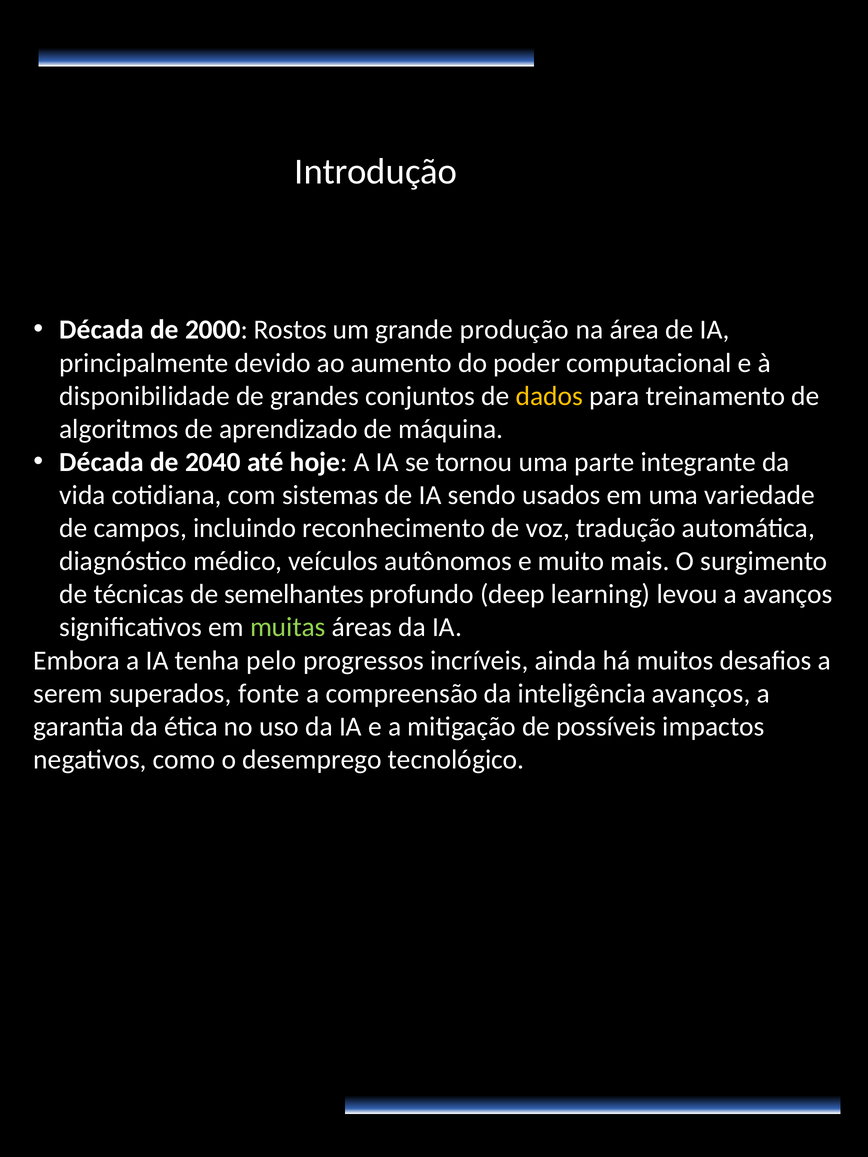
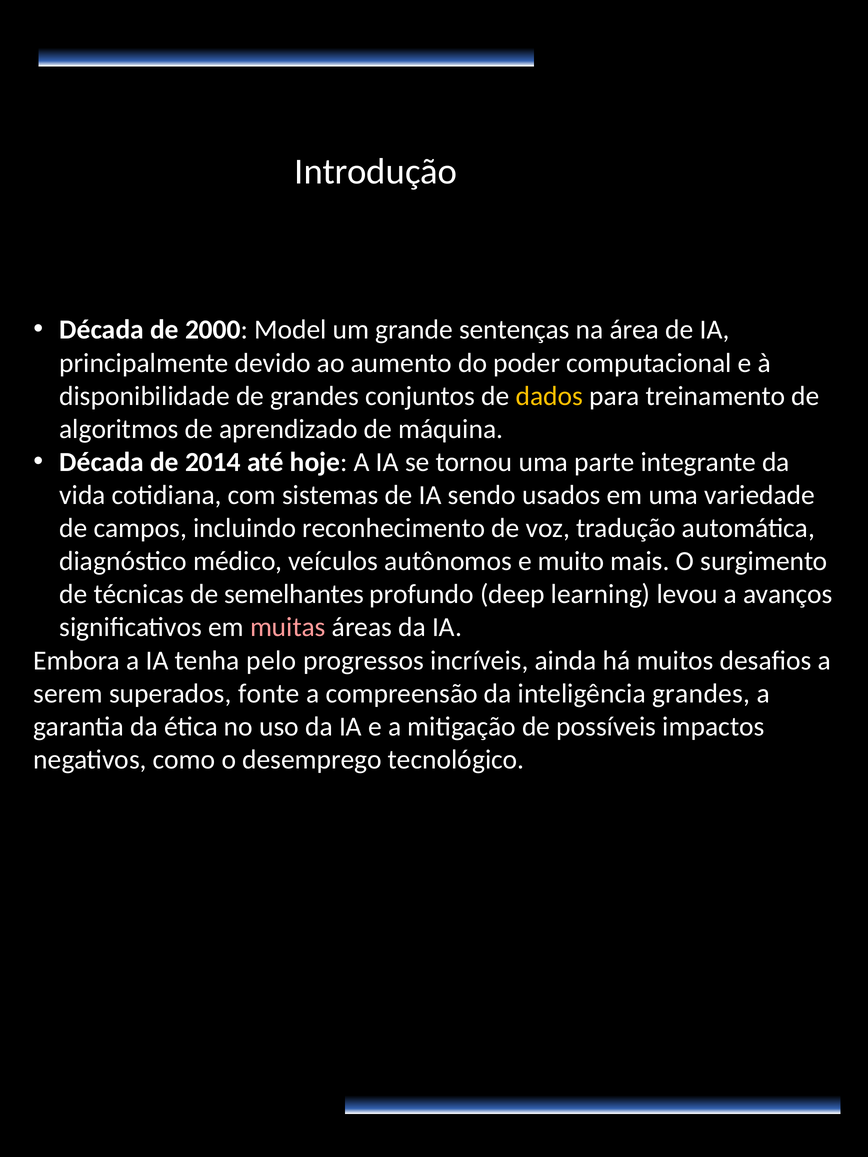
Rostos: Rostos -> Model
produção: produção -> sentenças
2040: 2040 -> 2014
muitas colour: light green -> pink
inteligência avanços: avanços -> grandes
